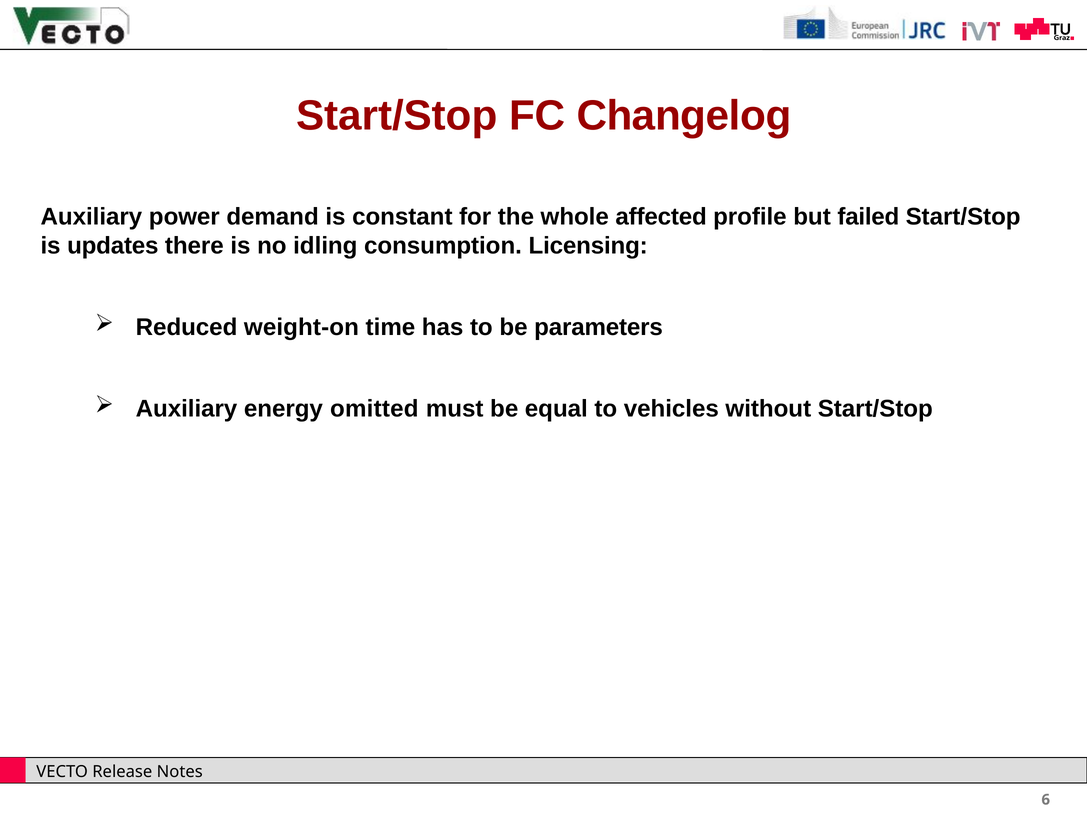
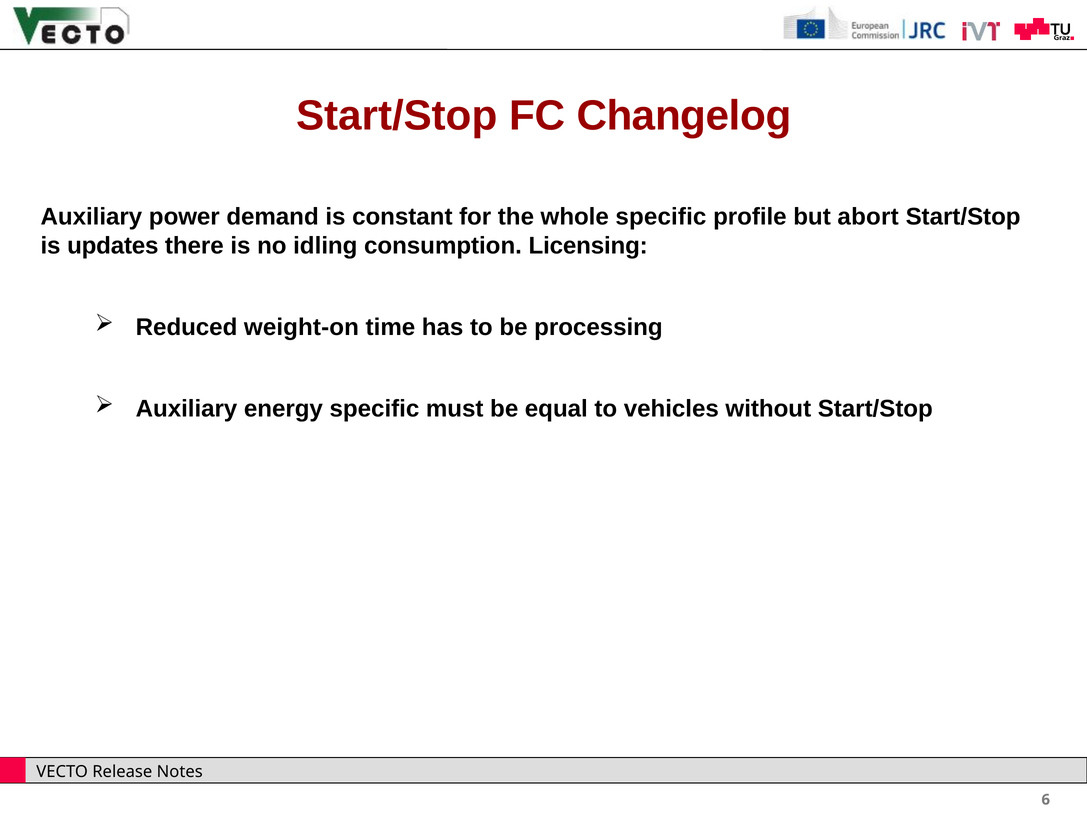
whole affected: affected -> specific
failed: failed -> abort
parameters: parameters -> processing
energy omitted: omitted -> specific
